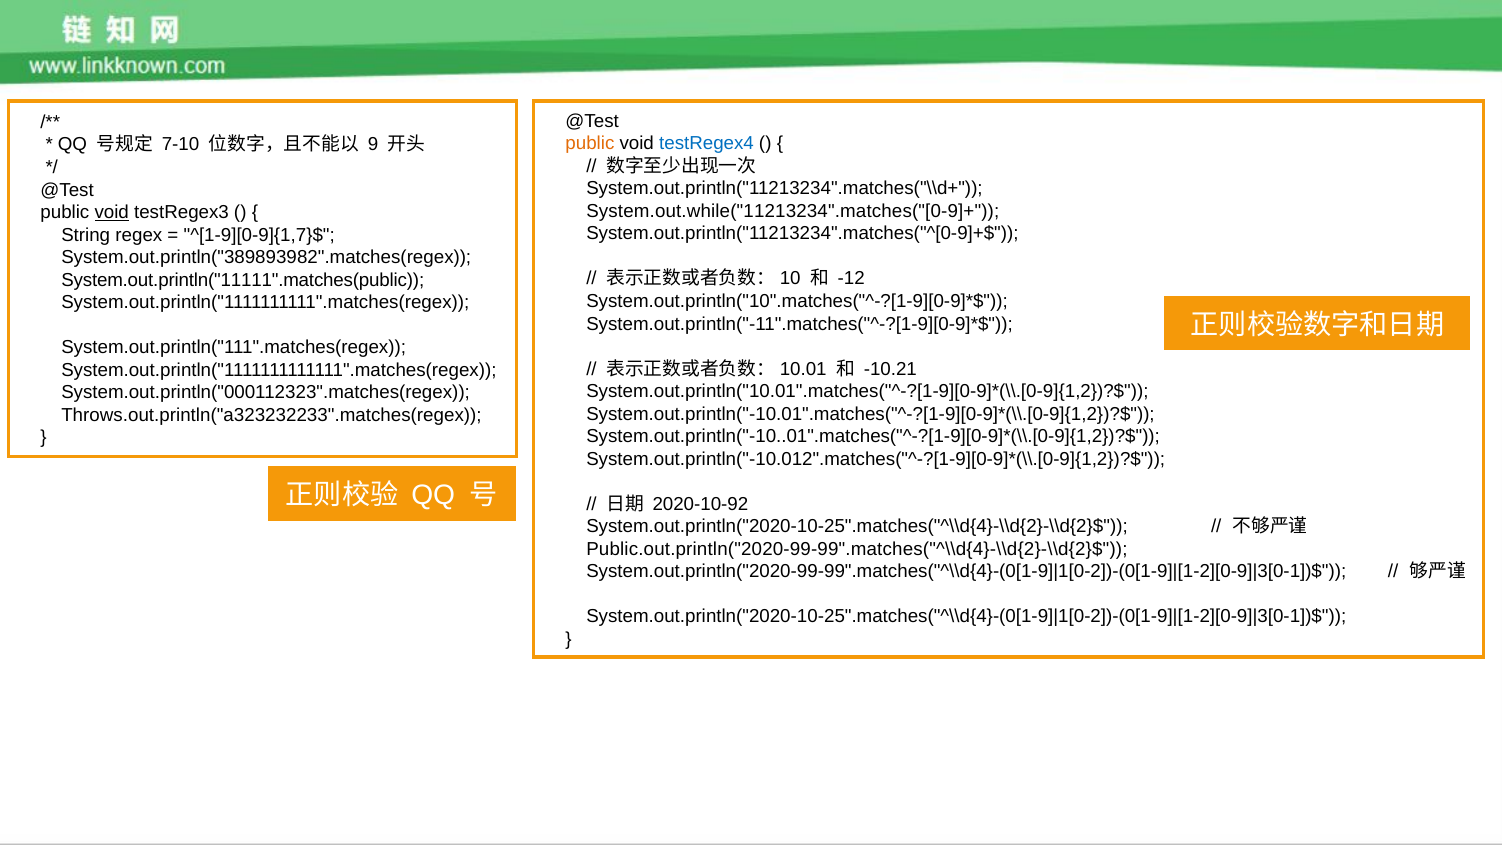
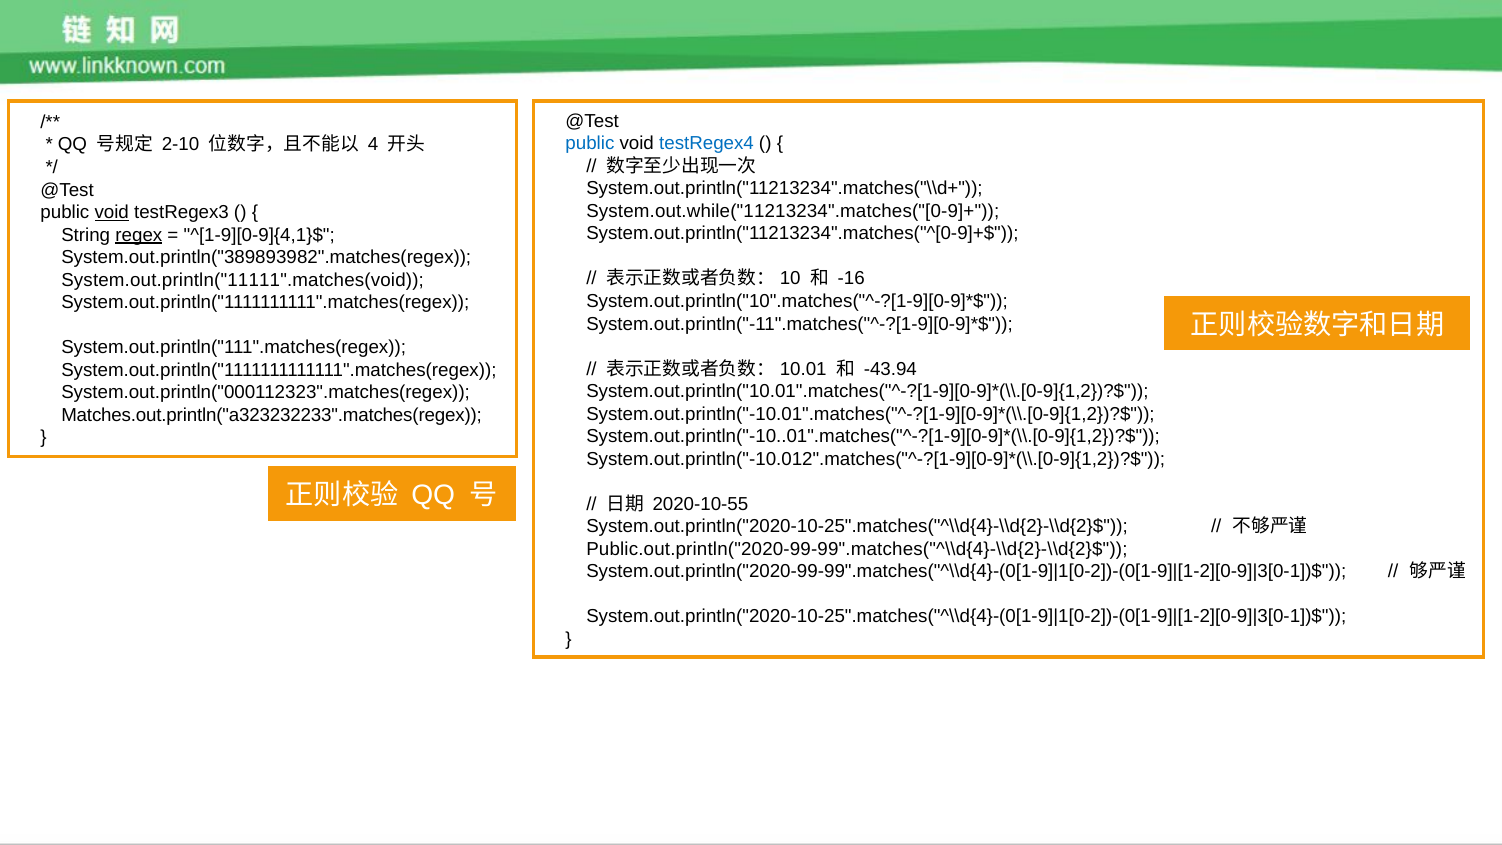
public at (590, 144) colour: orange -> blue
7-10: 7-10 -> 2-10
9: 9 -> 4
regex underline: none -> present
^[1-9][0-9]{1,7}$: ^[1-9][0-9]{1,7}$ -> ^[1-9][0-9]{4,1}$
-12: -12 -> -16
System.out.println("11111".matches(public: System.out.println("11111".matches(public -> System.out.println("11111".matches(void
-10.21: -10.21 -> -43.94
Throws.out.println("a323232233".matches(regex: Throws.out.println("a323232233".matches(regex -> Matches.out.println("a323232233".matches(regex
2020-10-92: 2020-10-92 -> 2020-10-55
